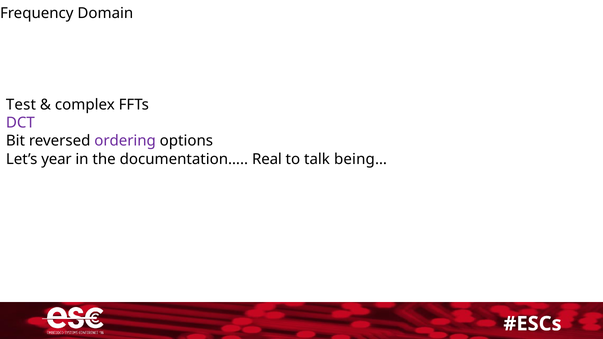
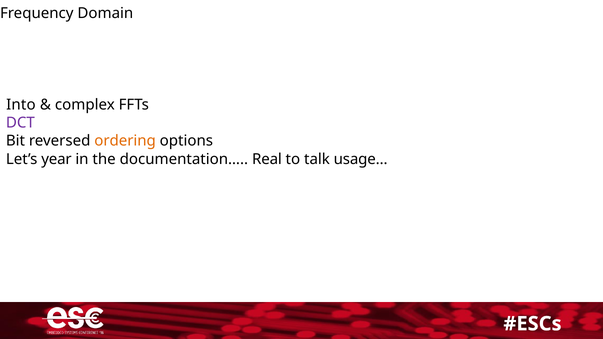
Test: Test -> Into
ordering colour: purple -> orange
being…: being… -> usage…
